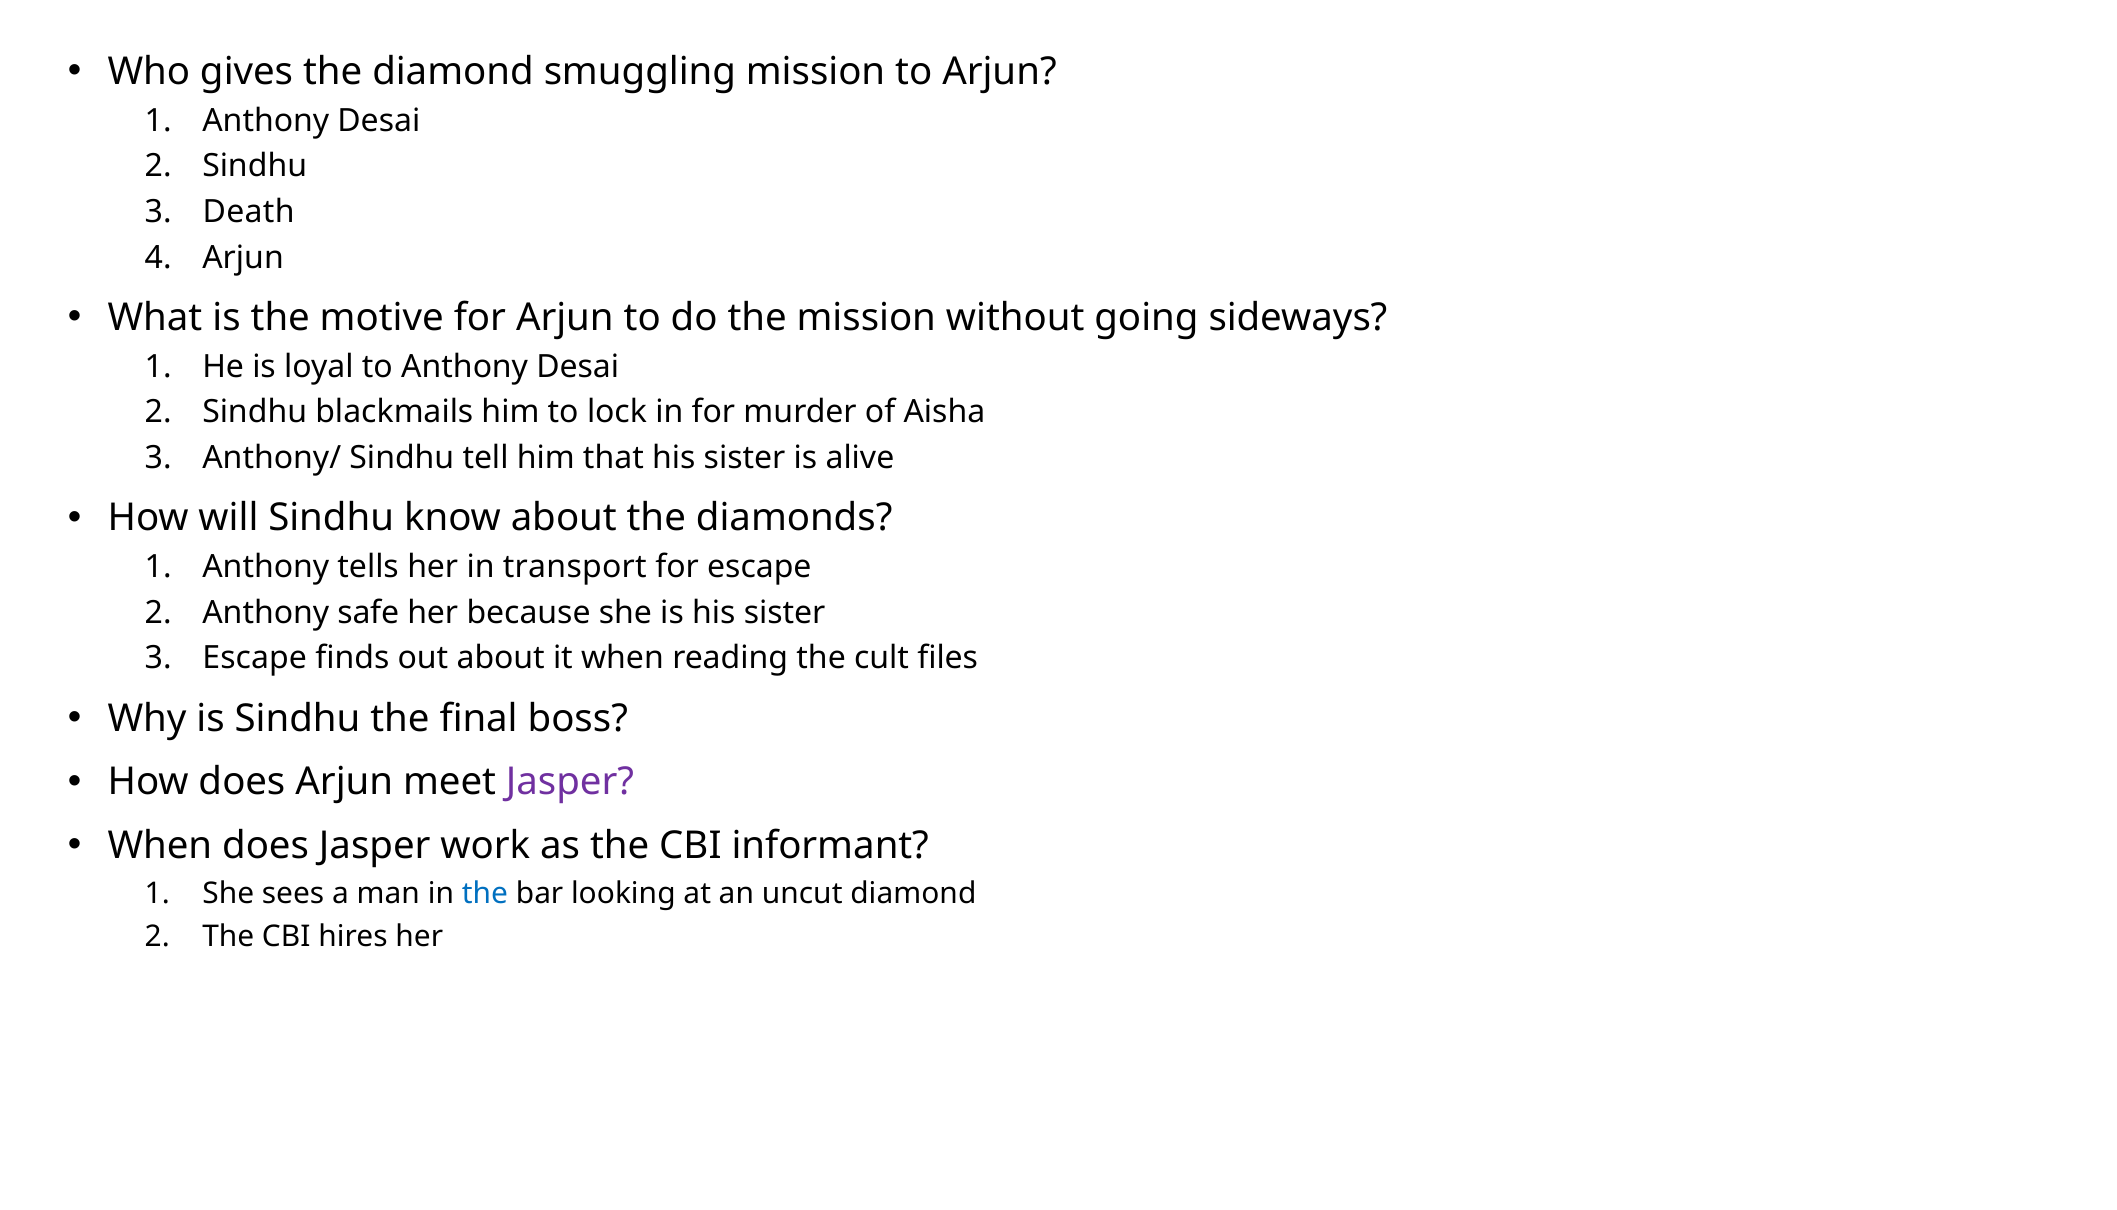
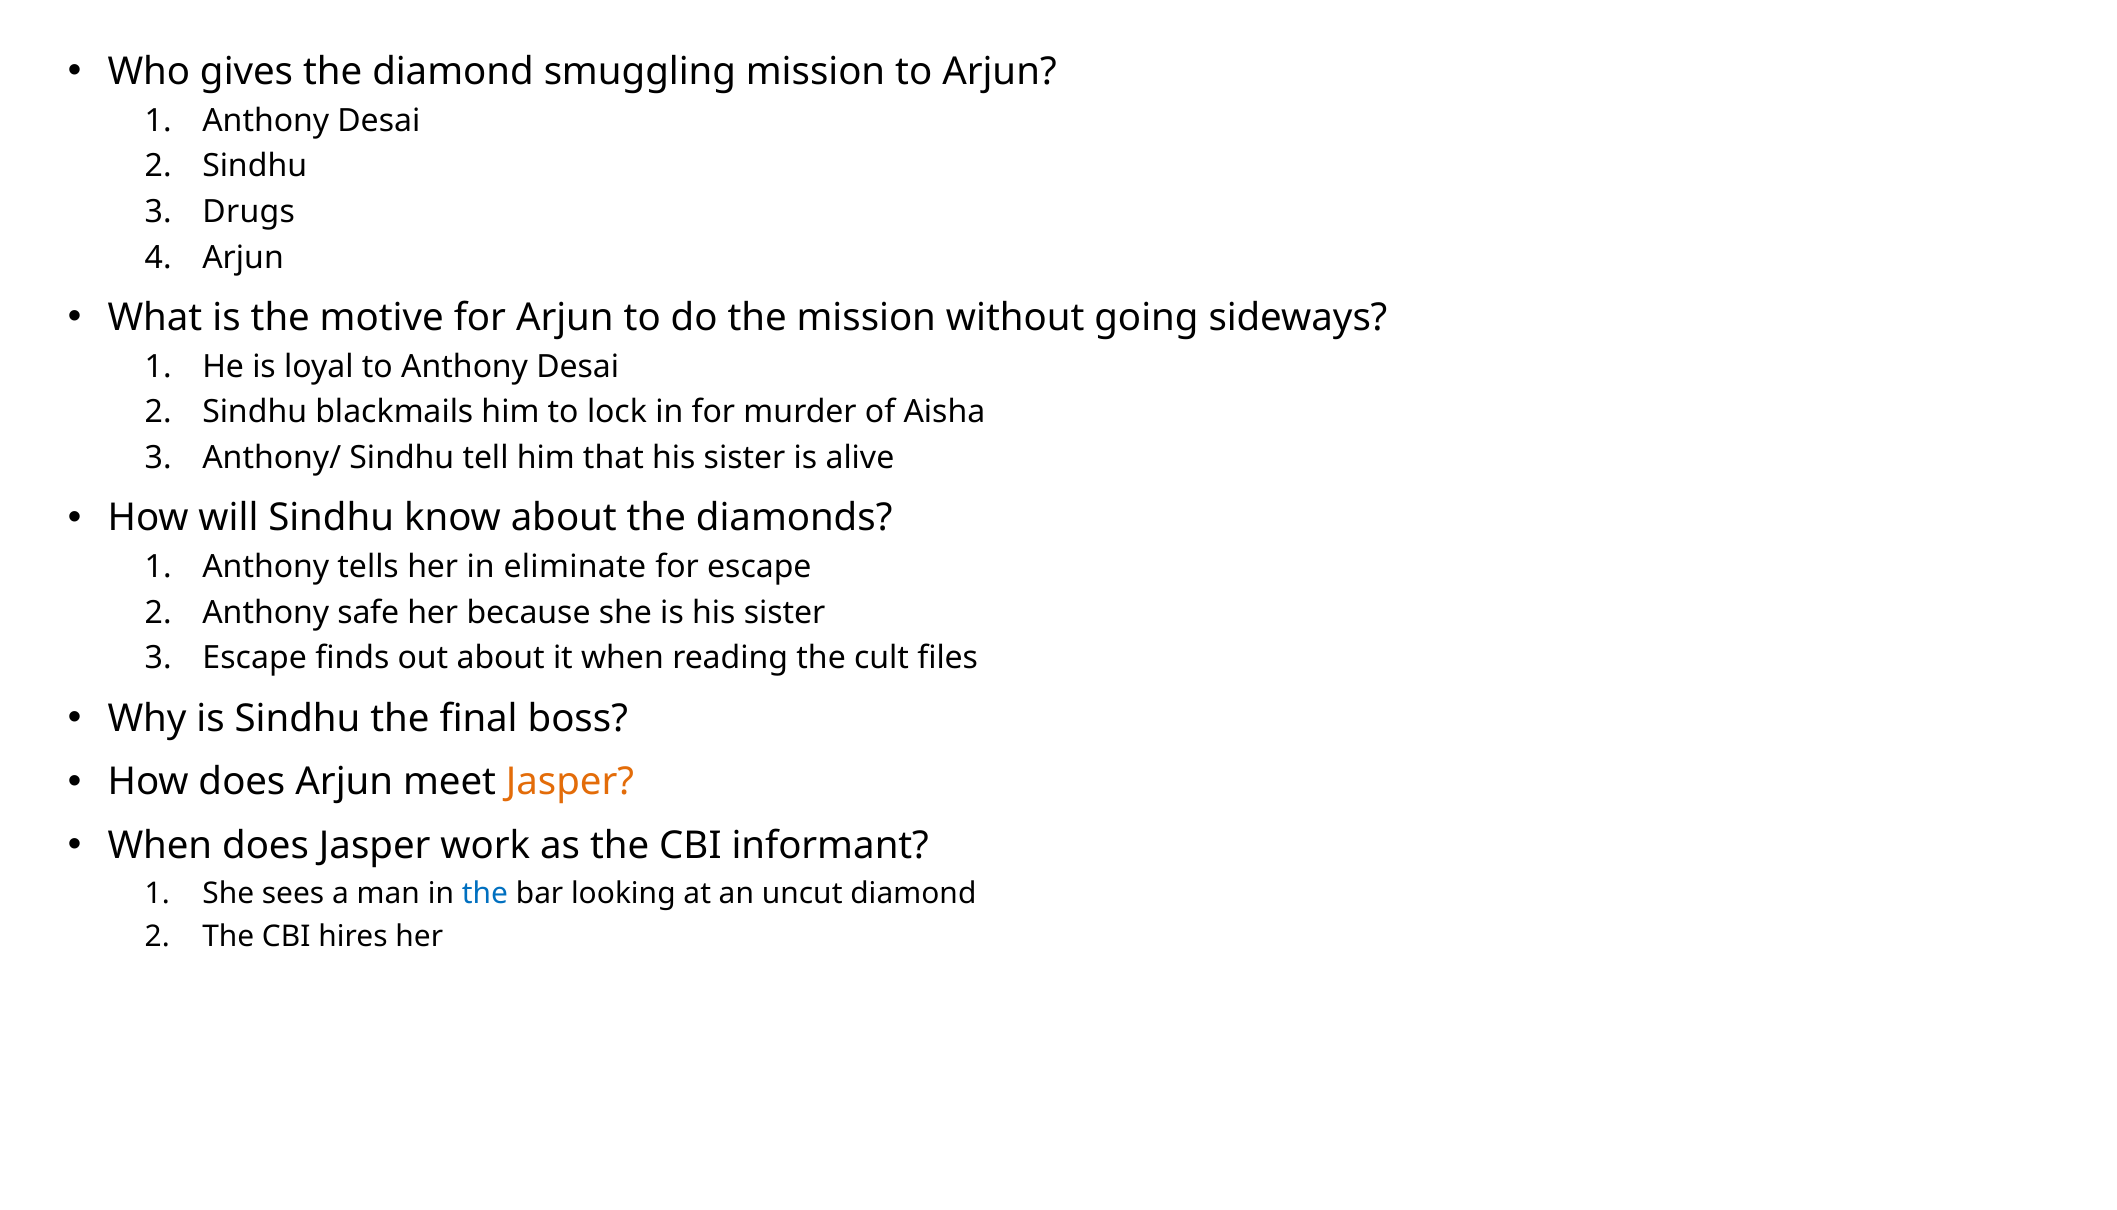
Death: Death -> Drugs
transport: transport -> eliminate
Jasper at (570, 782) colour: purple -> orange
